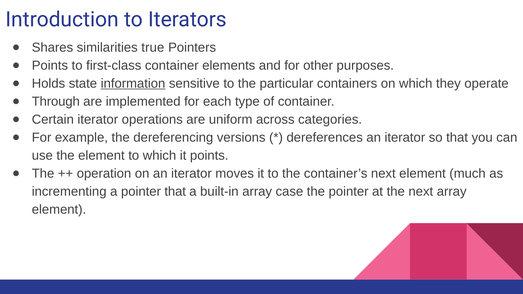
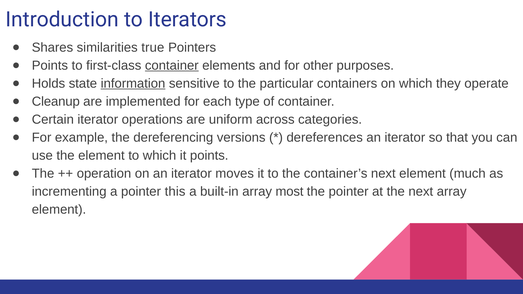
container at (172, 65) underline: none -> present
Through: Through -> Cleanup
pointer that: that -> this
case: case -> most
